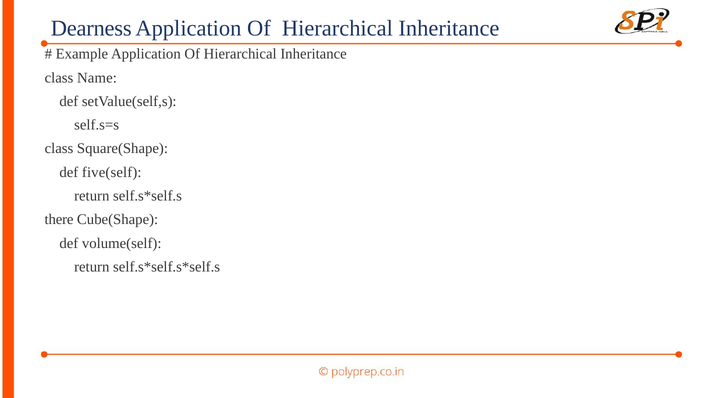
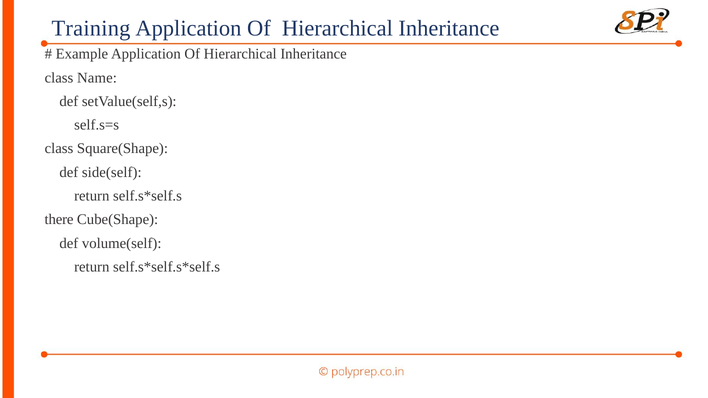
Dearness: Dearness -> Training
five(self: five(self -> side(self
